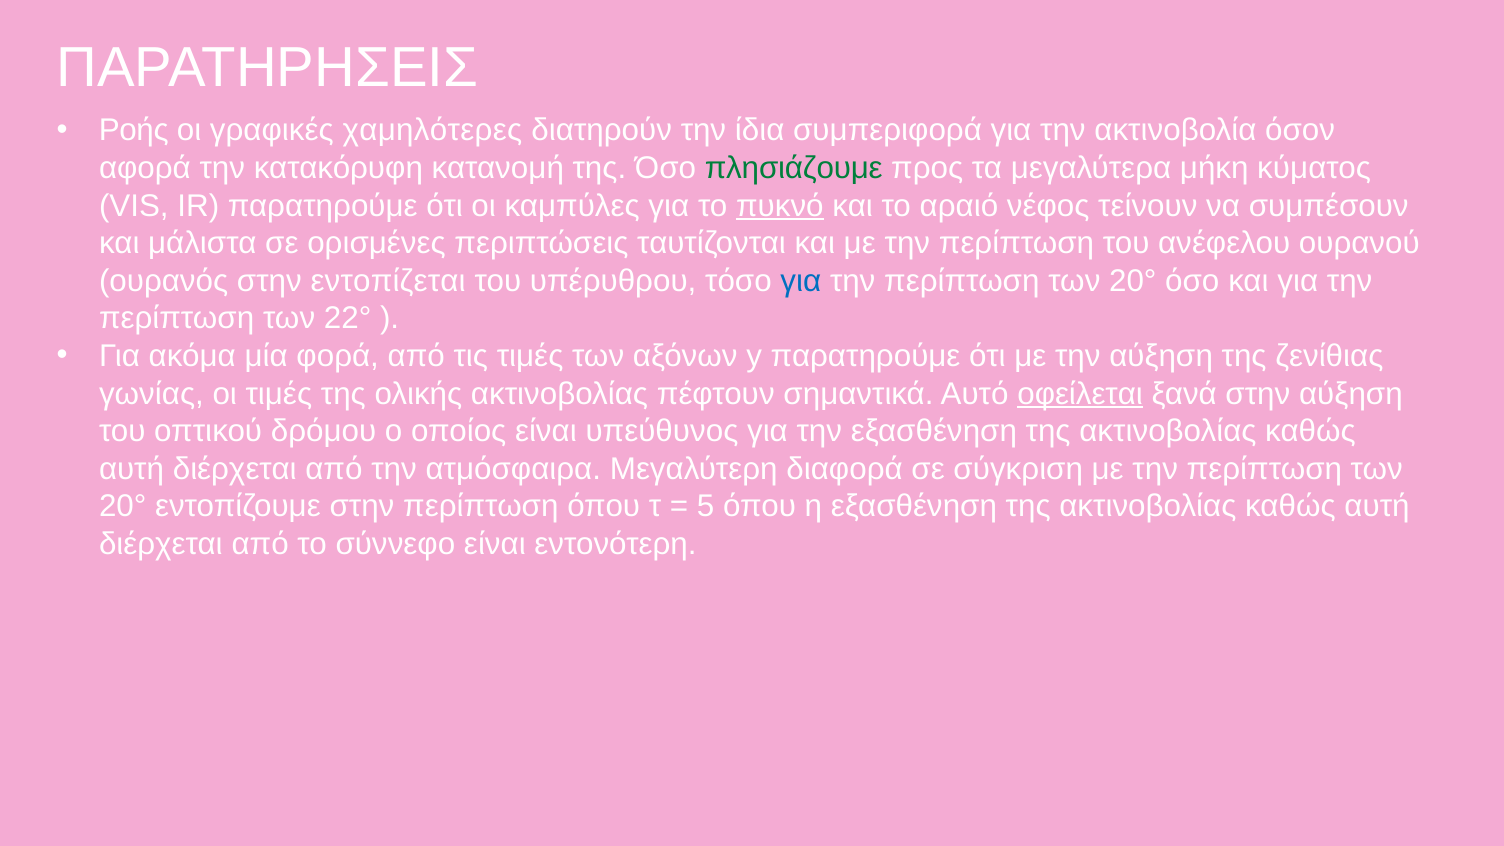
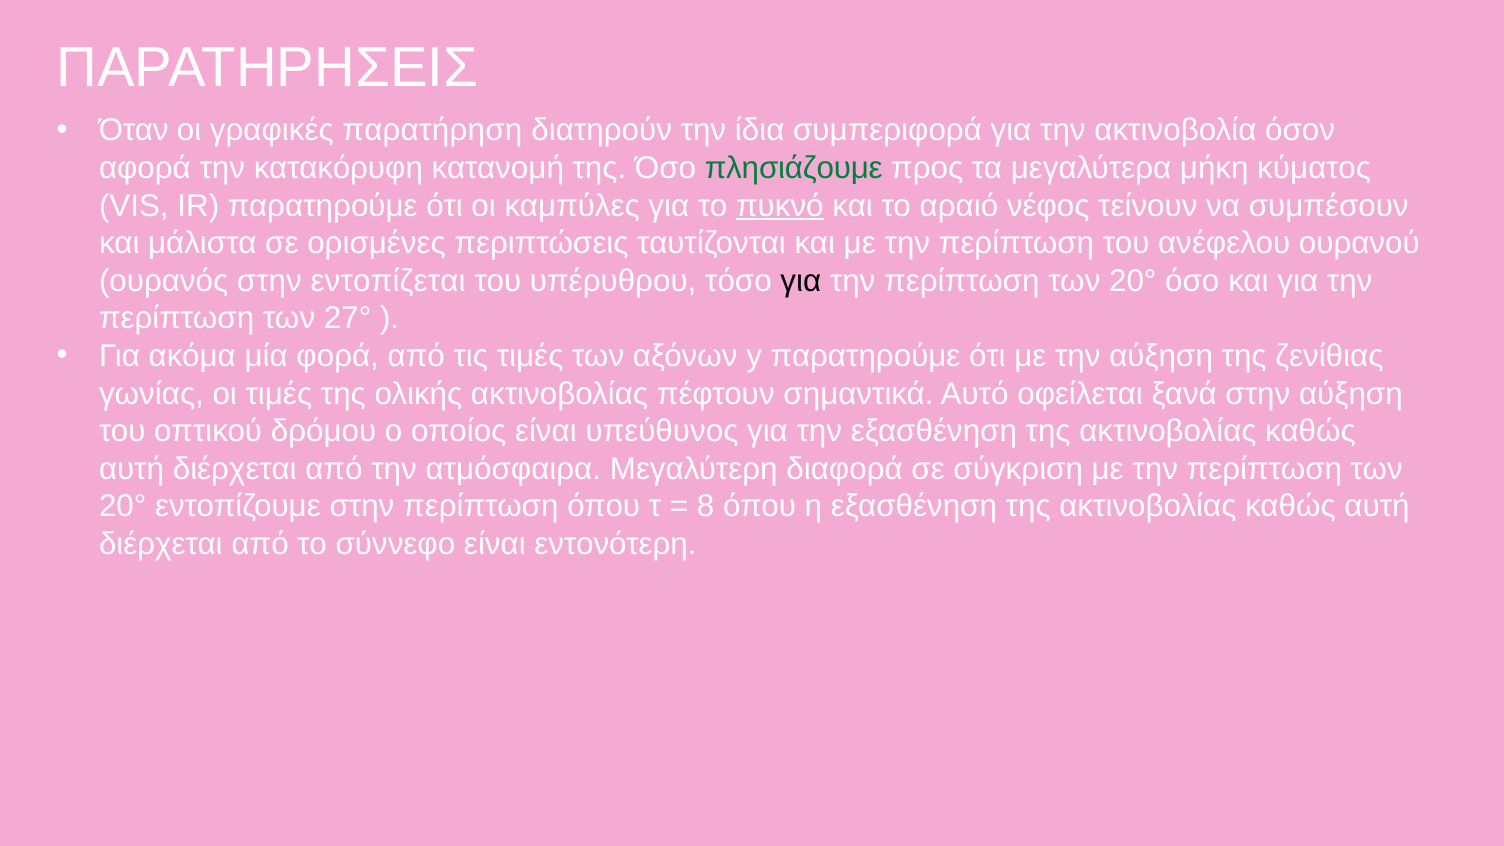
Ροής: Ροής -> Όταν
χαμηλότερες: χαμηλότερες -> παρατήρηση
για at (801, 281) colour: blue -> black
22°: 22° -> 27°
οφείλεται underline: present -> none
5: 5 -> 8
